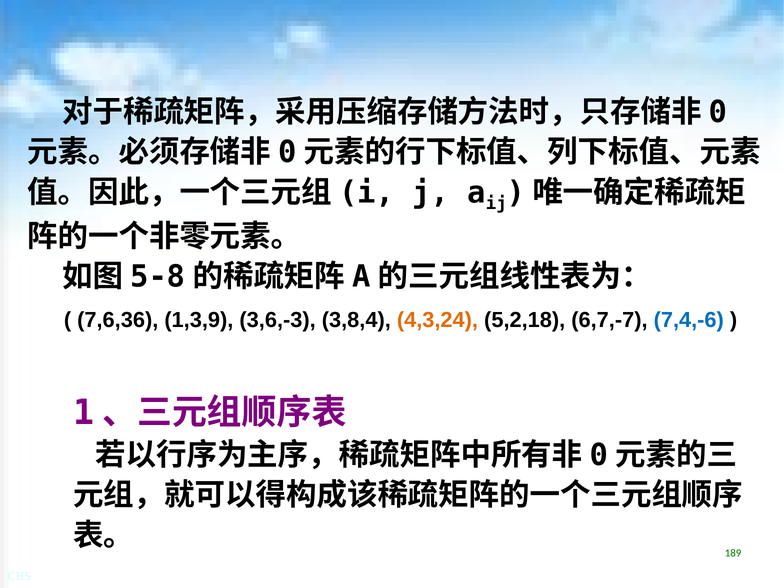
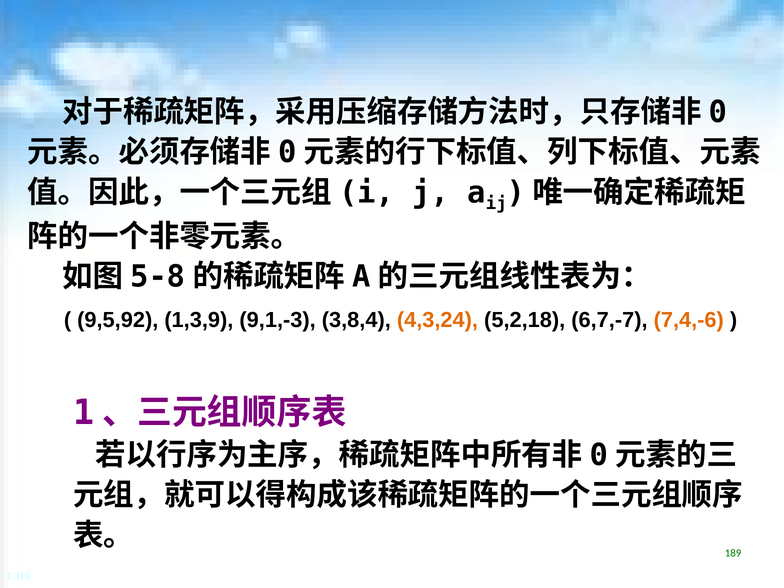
7,6,36: 7,6,36 -> 9,5,92
3,6,-3: 3,6,-3 -> 9,1,-3
7,4,-6 colour: blue -> orange
